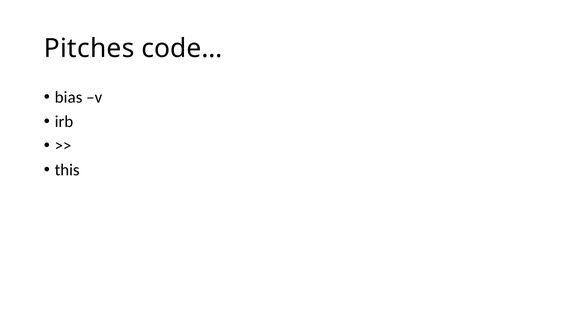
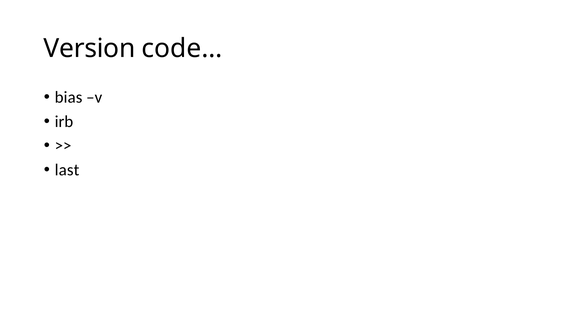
Pitches: Pitches -> Version
this: this -> last
